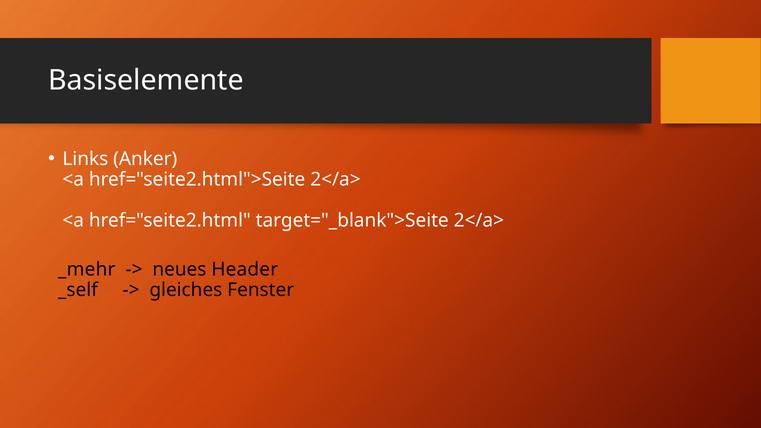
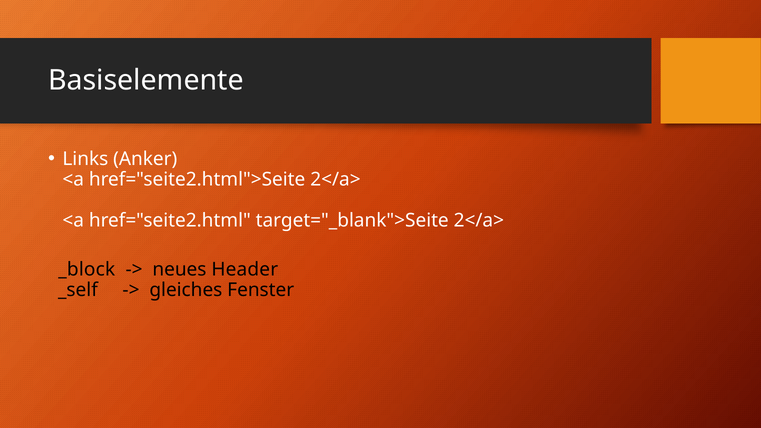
_mehr: _mehr -> _block
